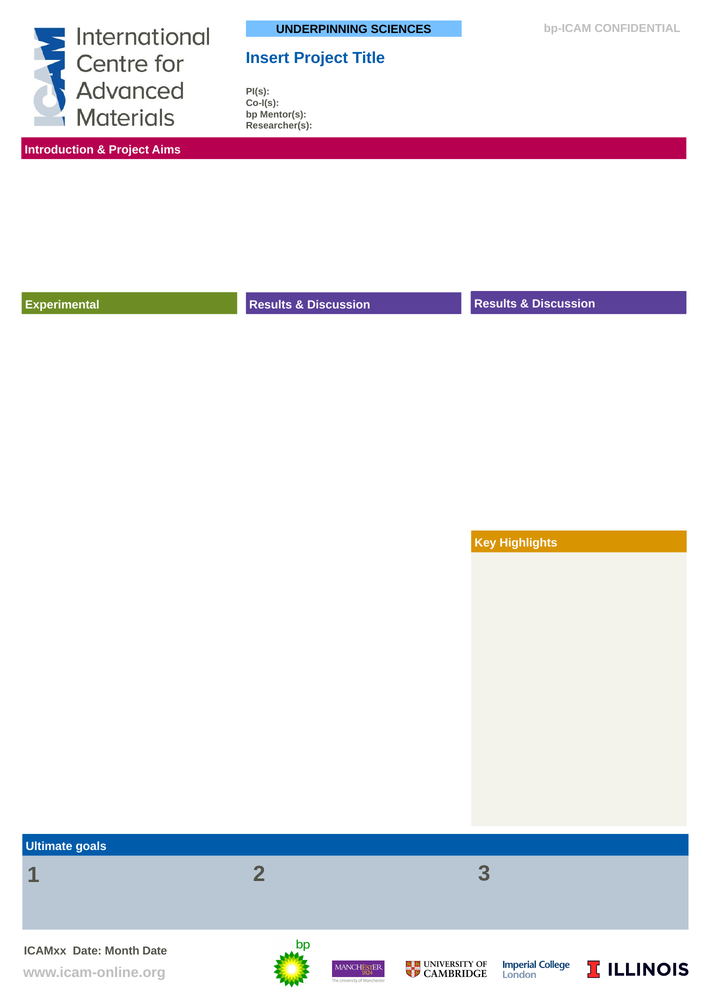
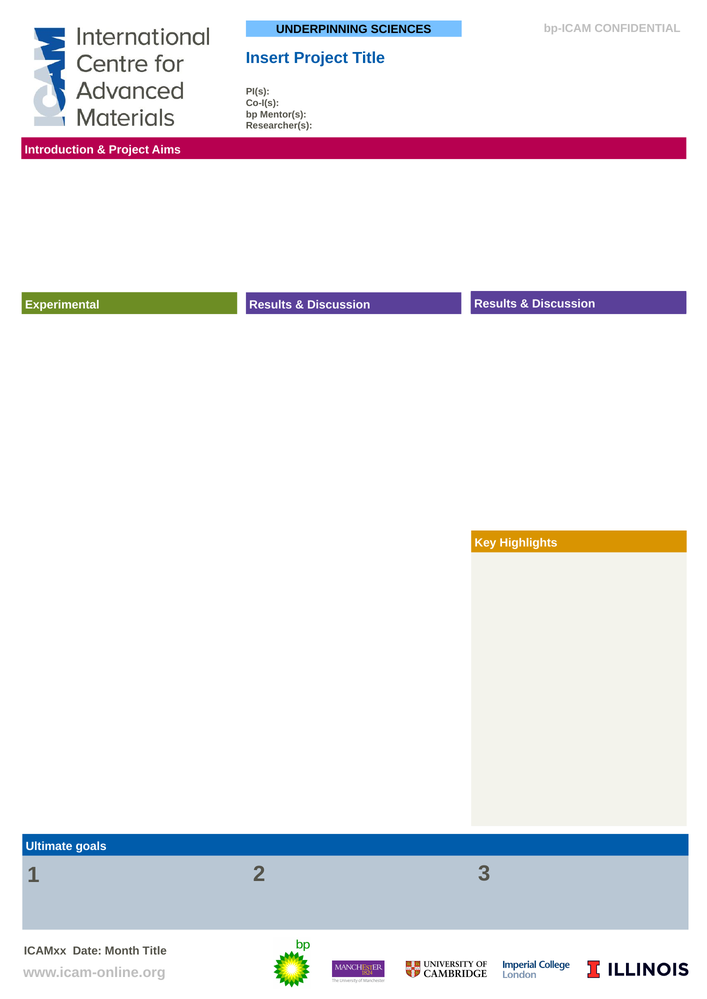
Month Date: Date -> Title
